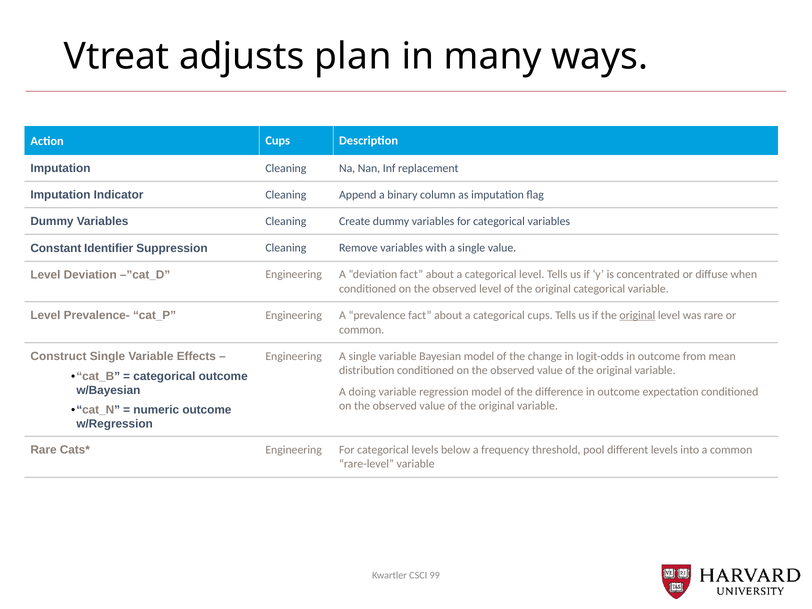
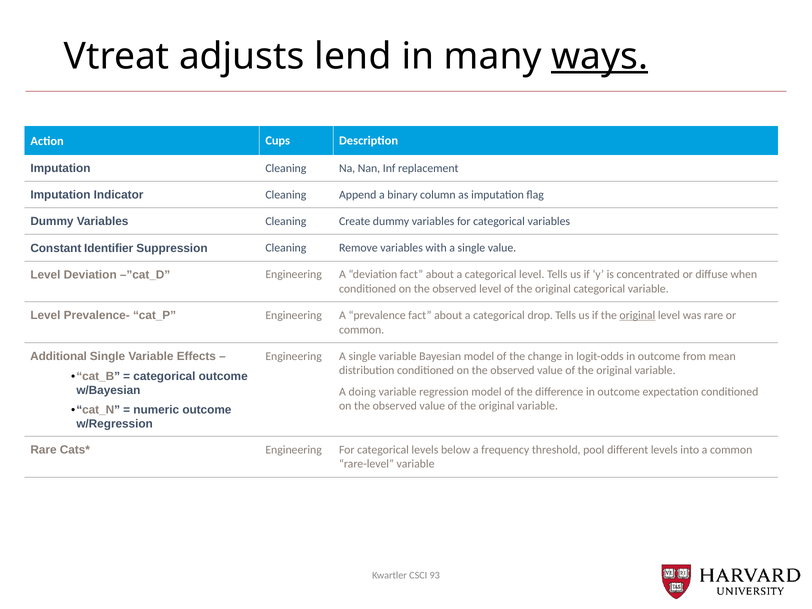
plan: plan -> lend
ways underline: none -> present
categorical cups: cups -> drop
Construct: Construct -> Additional
99: 99 -> 93
